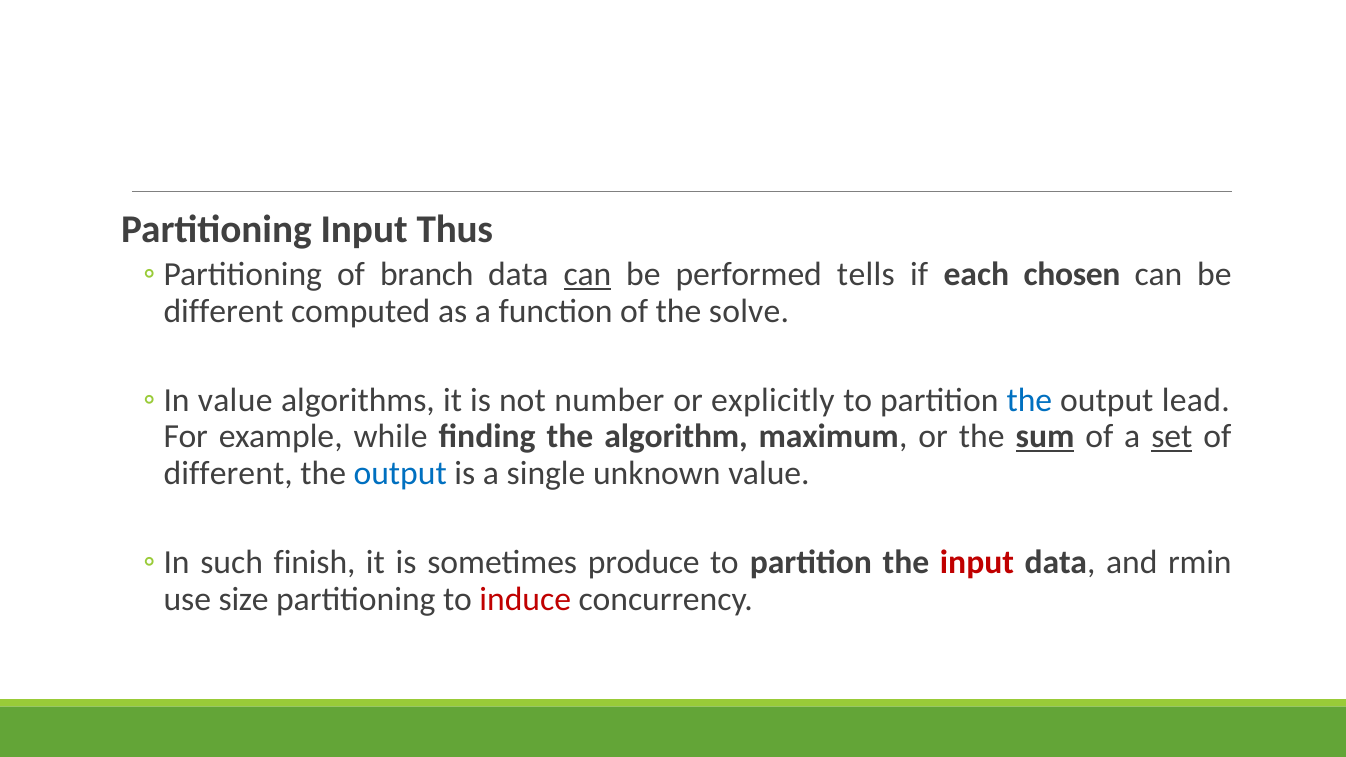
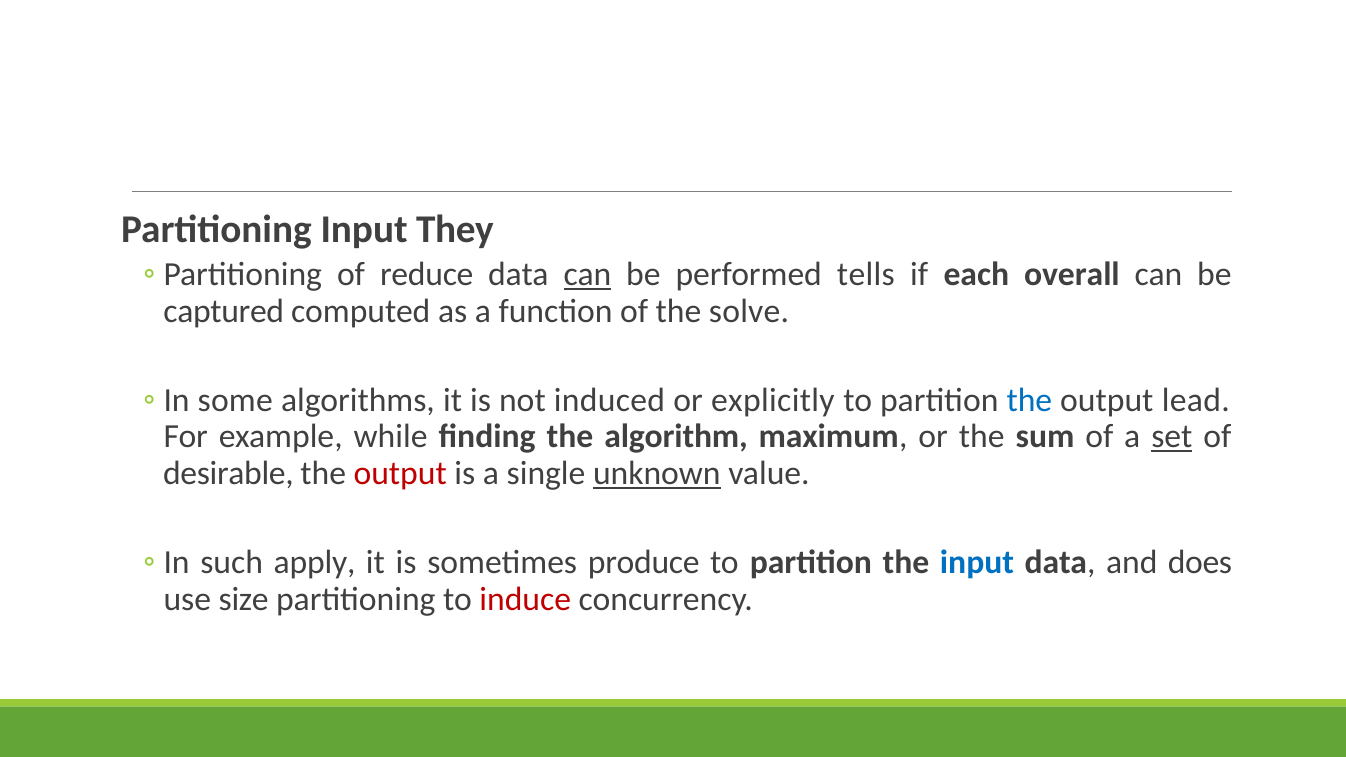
Thus: Thus -> They
branch: branch -> reduce
chosen: chosen -> overall
different at (224, 311): different -> captured
value at (235, 401): value -> some
number: number -> induced
sum underline: present -> none
different at (228, 473): different -> desirable
output at (400, 473) colour: blue -> red
unknown underline: none -> present
finish: finish -> apply
input at (977, 563) colour: red -> blue
rmin: rmin -> does
